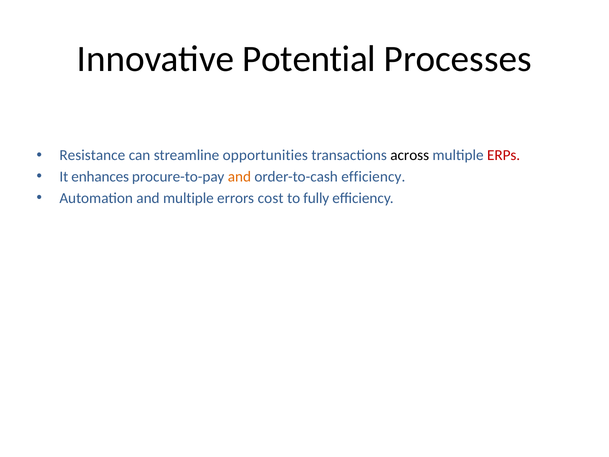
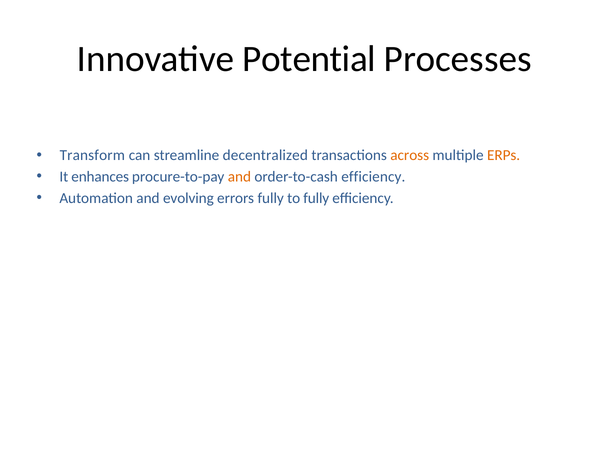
Resistance: Resistance -> Transform
opportunities: opportunities -> decentralized
across colour: black -> orange
ERPs colour: red -> orange
and multiple: multiple -> evolving
errors cost: cost -> fully
